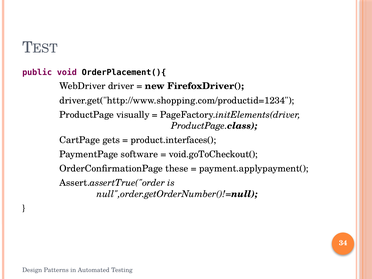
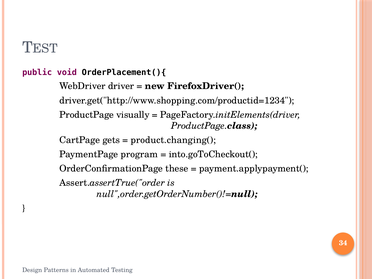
product.interfaces(: product.interfaces( -> product.changing(
software: software -> program
void.goToCheckout(: void.goToCheckout( -> into.goToCheckout(
